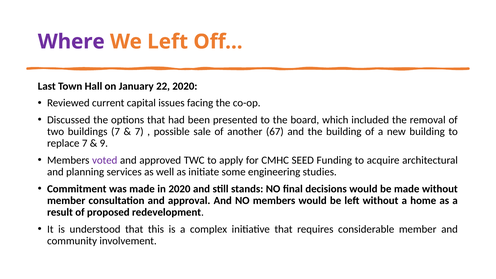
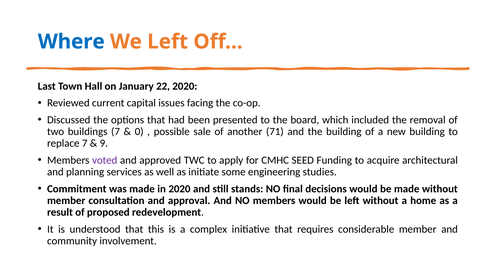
Where colour: purple -> blue
7 at (139, 132): 7 -> 0
67: 67 -> 71
